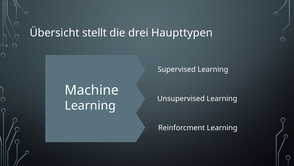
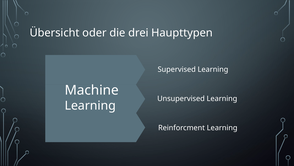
stellt: stellt -> oder
